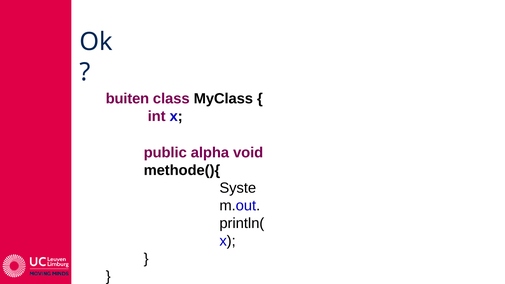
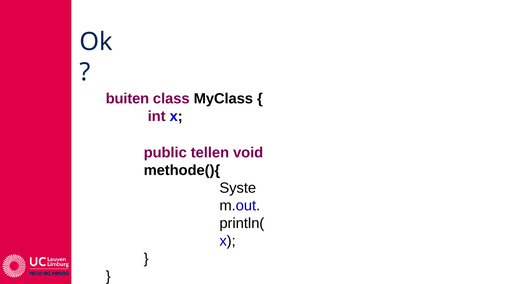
alpha: alpha -> tellen
